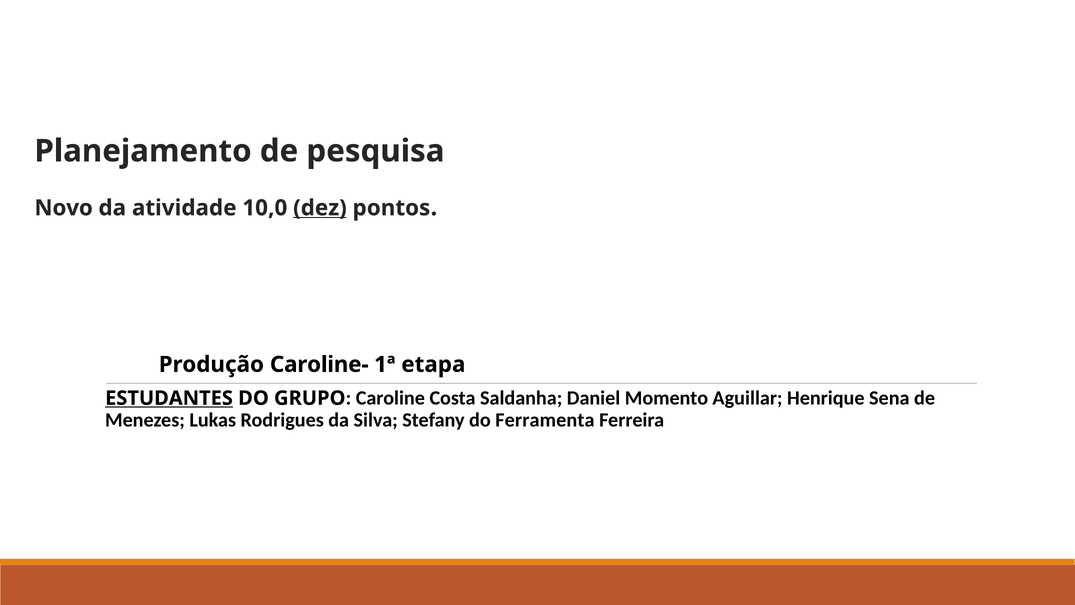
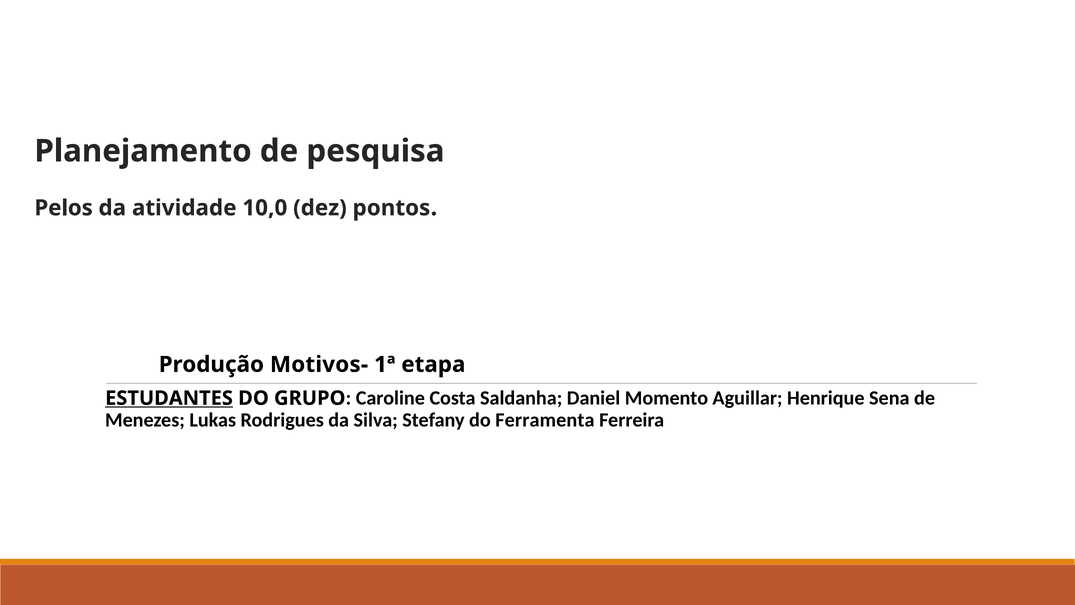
Novo: Novo -> Pelos
dez underline: present -> none
Caroline-: Caroline- -> Motivos-
